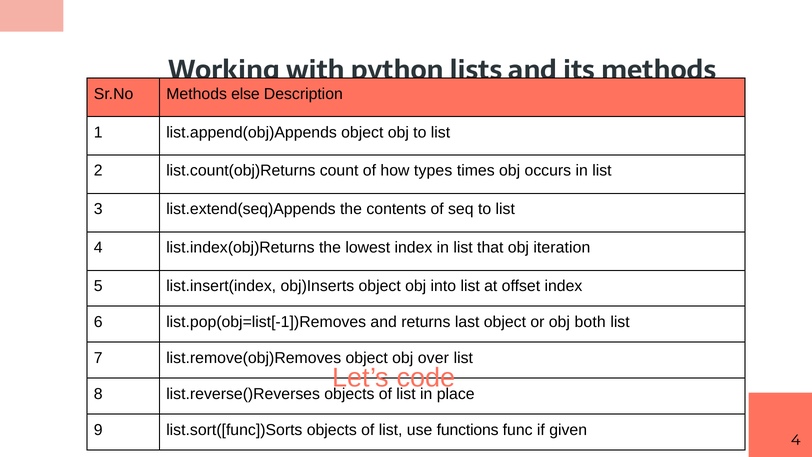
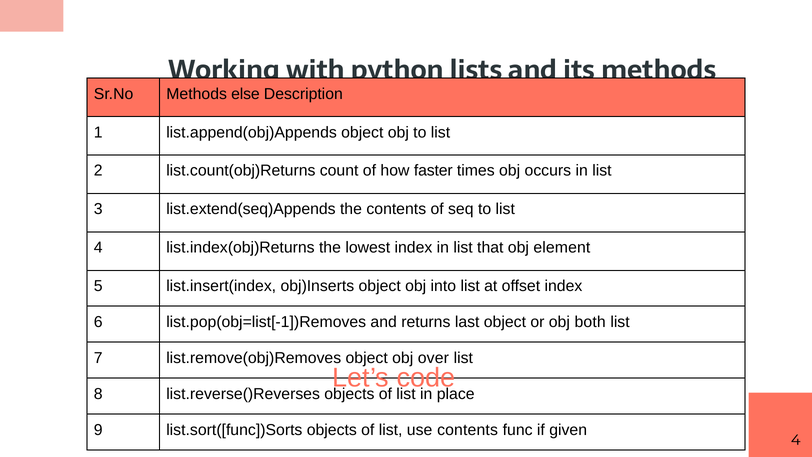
types: types -> faster
iteration: iteration -> element
use functions: functions -> contents
